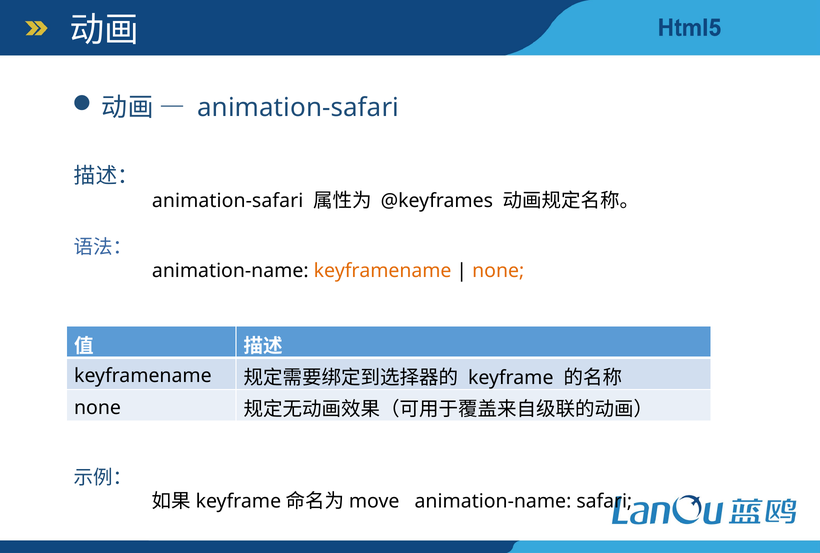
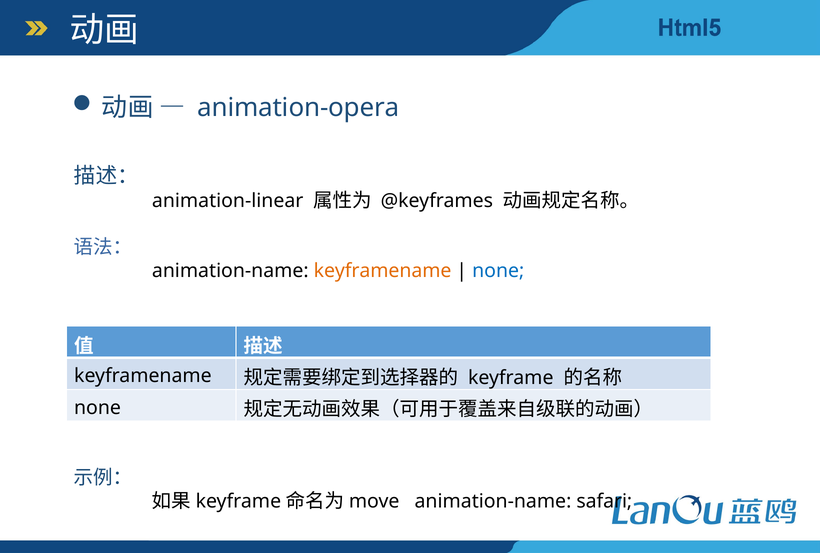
animation-safari at (298, 108): animation-safari -> animation-opera
animation-safari at (228, 200): animation-safari -> animation-linear
none at (498, 271) colour: orange -> blue
